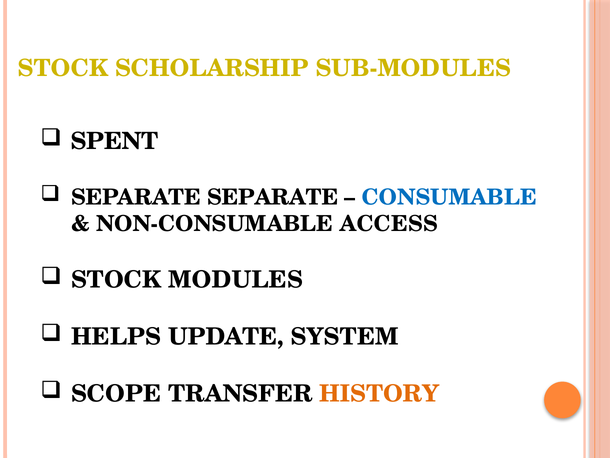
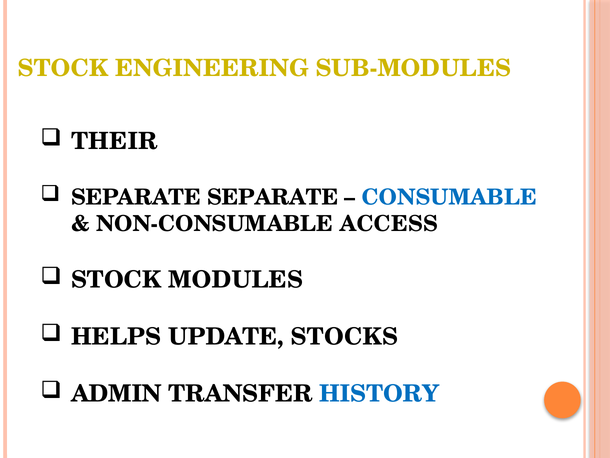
SCHOLARSHIP: SCHOLARSHIP -> ENGINEERING
SPENT: SPENT -> THEIR
SYSTEM: SYSTEM -> STOCKS
SCOPE: SCOPE -> ADMIN
HISTORY colour: orange -> blue
